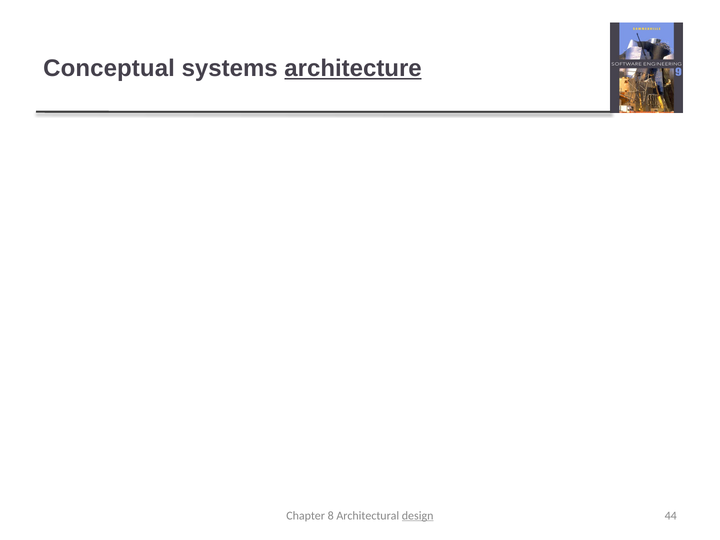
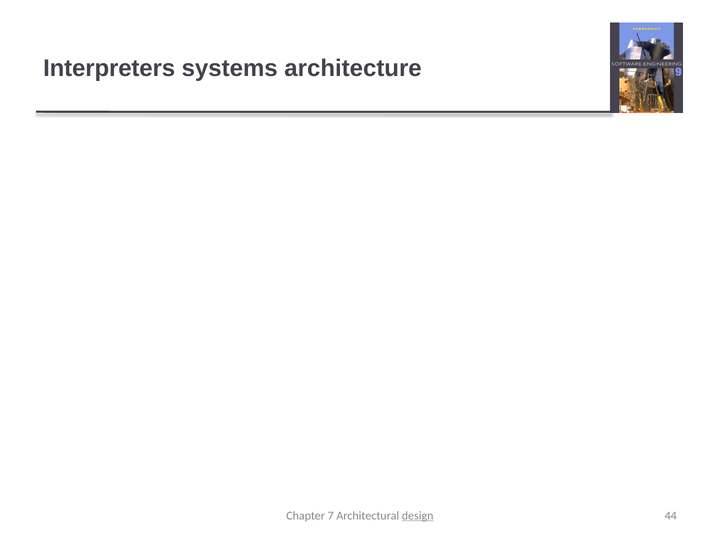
Conceptual: Conceptual -> Interpreters
architecture at (353, 68) underline: present -> none
8: 8 -> 7
